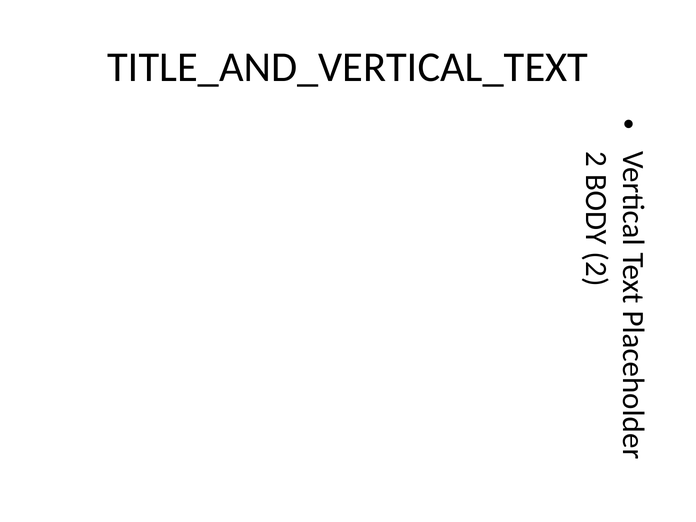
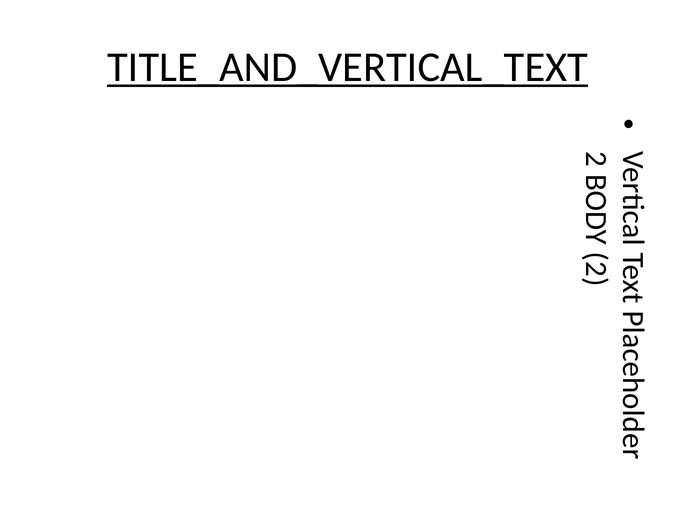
TITLE_AND_VERTICAL_TEXT underline: none -> present
